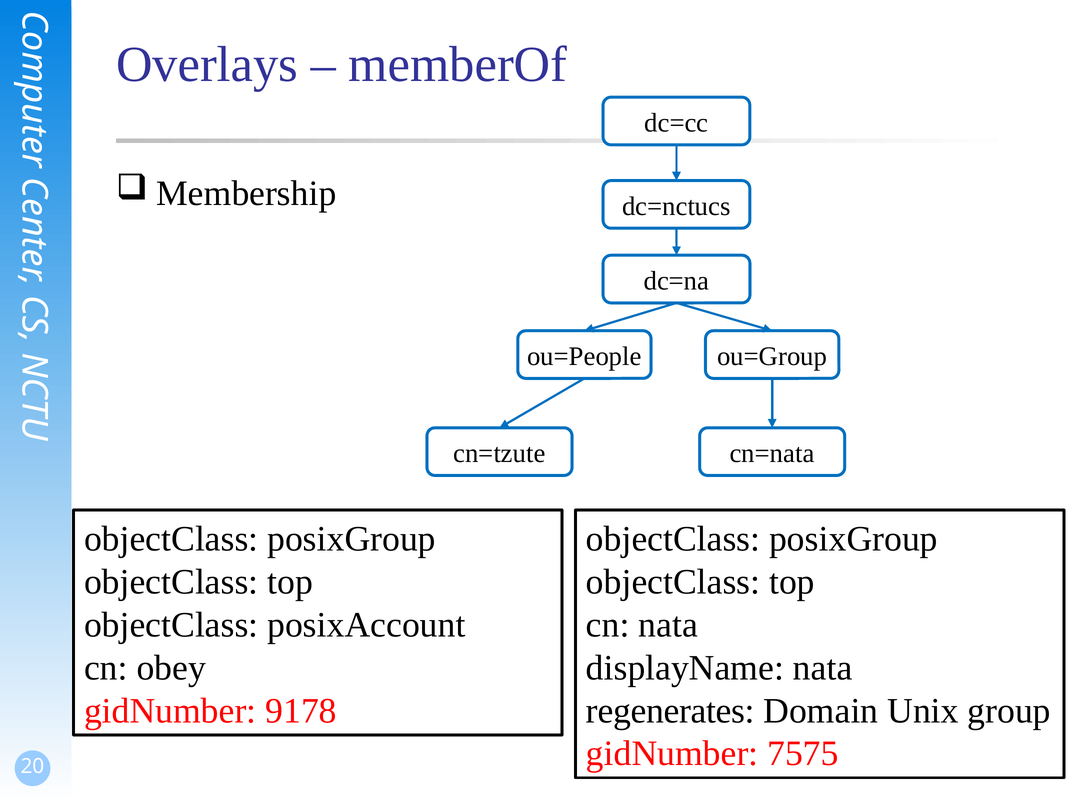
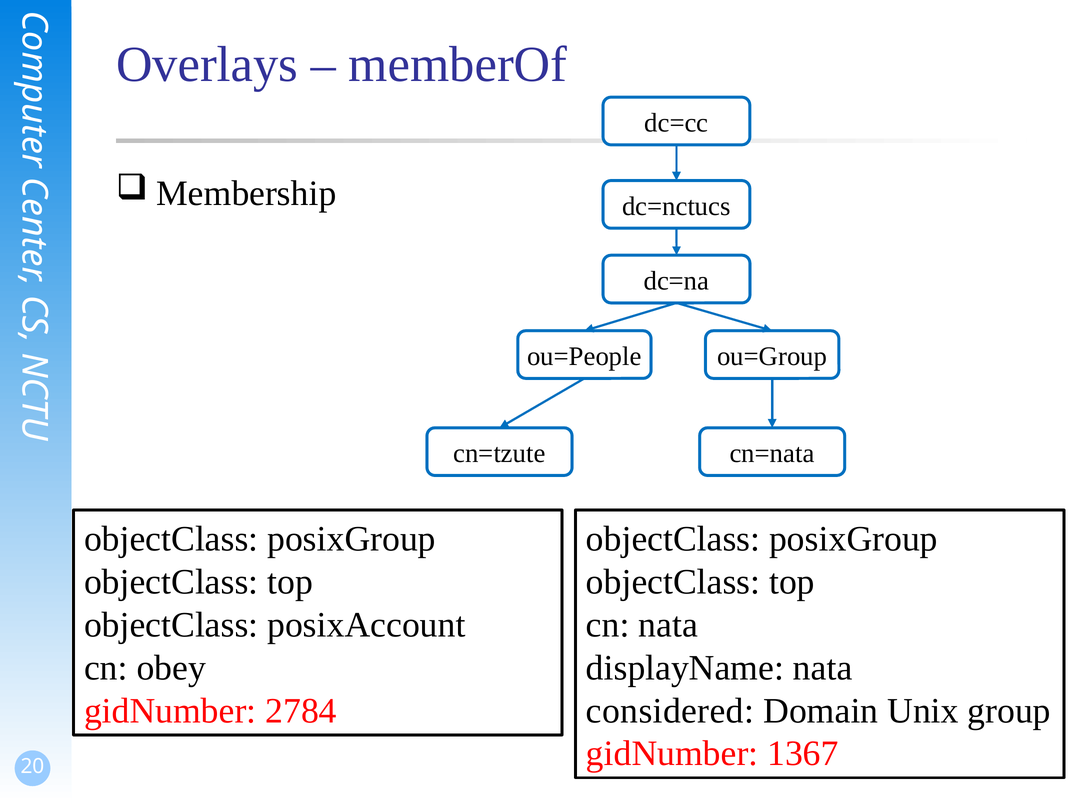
9178: 9178 -> 2784
regenerates: regenerates -> considered
7575: 7575 -> 1367
